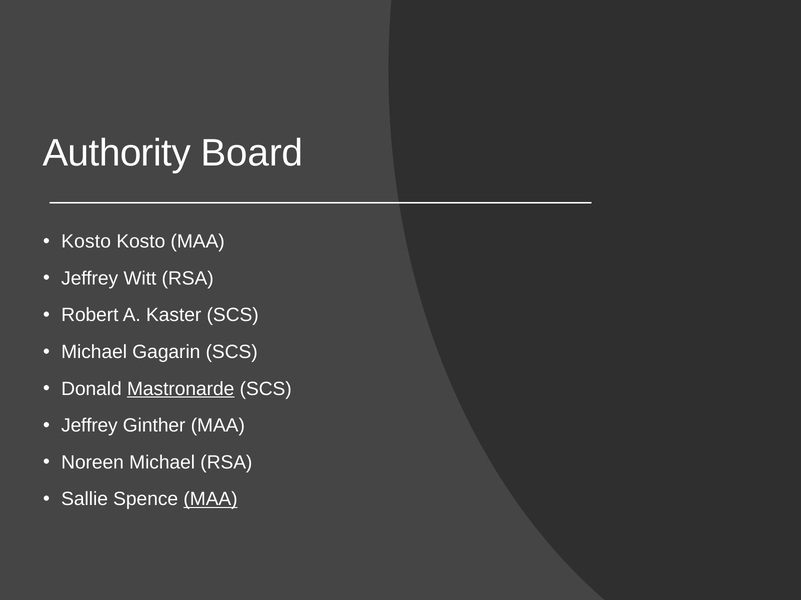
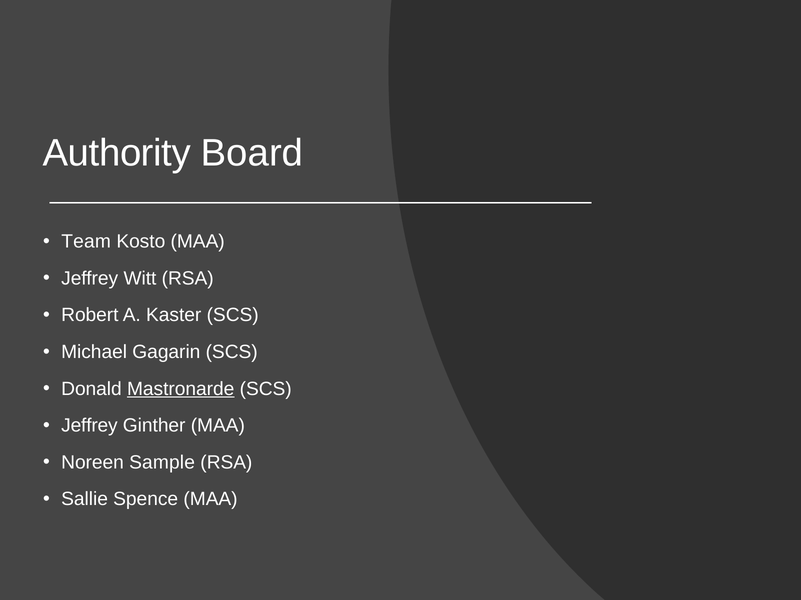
Kosto at (86, 242): Kosto -> Team
Noreen Michael: Michael -> Sample
MAA at (211, 500) underline: present -> none
